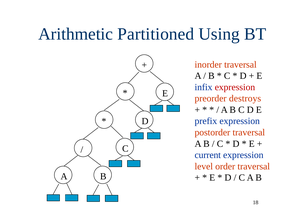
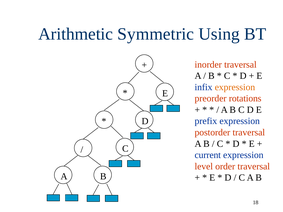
Partitioned: Partitioned -> Symmetric
expression at (235, 87) colour: red -> orange
destroys: destroys -> rotations
